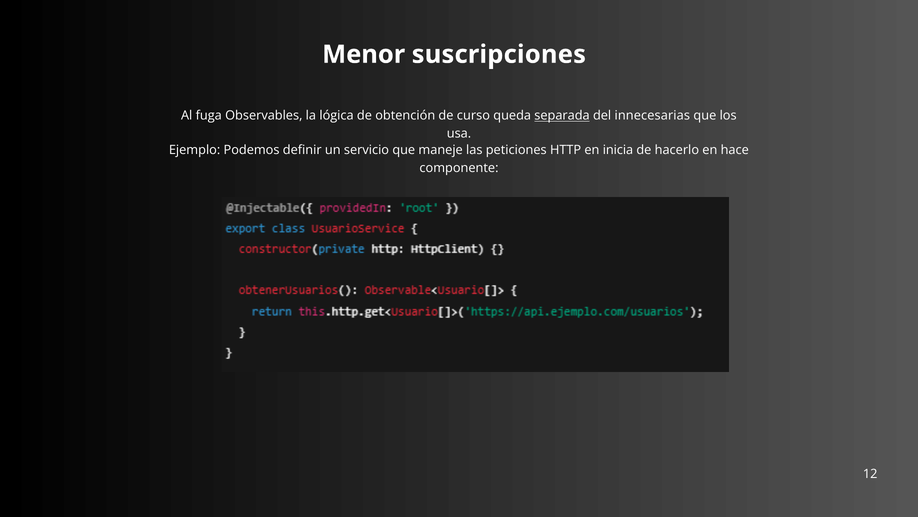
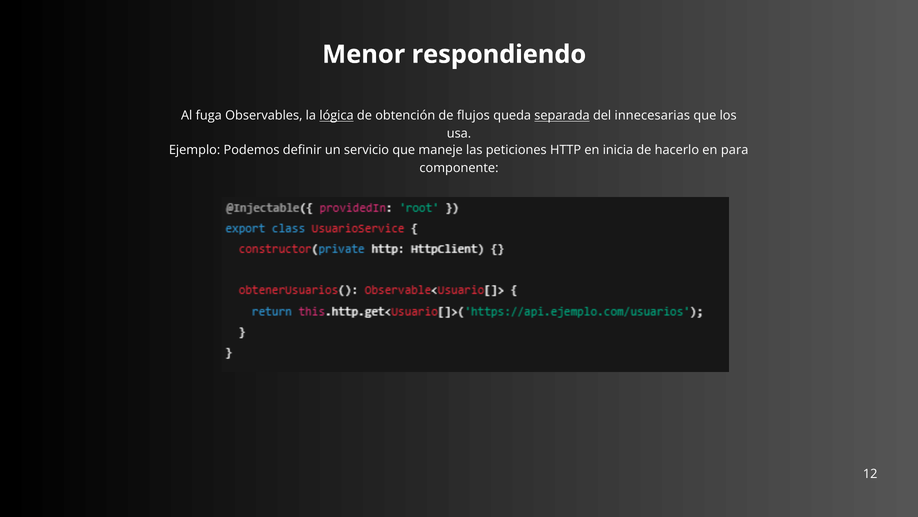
suscripciones: suscripciones -> respondiendo
lógica underline: none -> present
curso: curso -> flujos
hace: hace -> para
